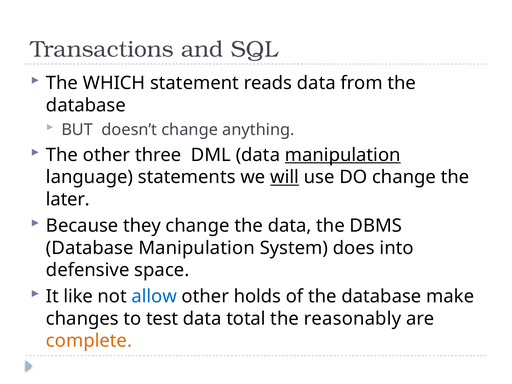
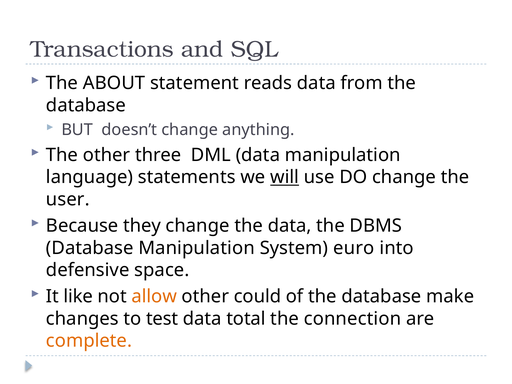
WHICH: WHICH -> ABOUT
manipulation at (343, 155) underline: present -> none
later: later -> user
does: does -> euro
allow colour: blue -> orange
holds: holds -> could
reasonably: reasonably -> connection
